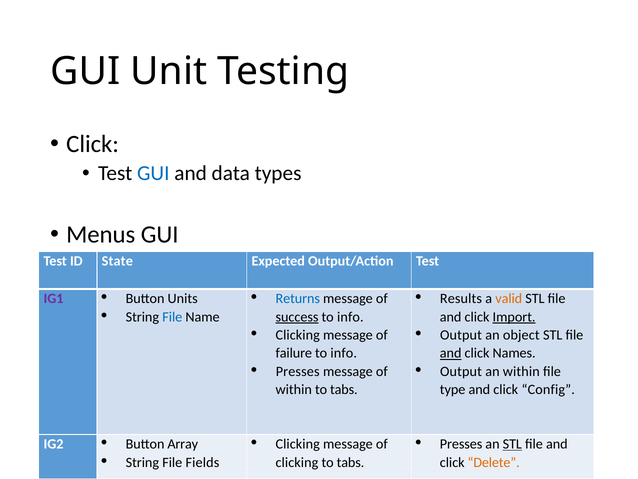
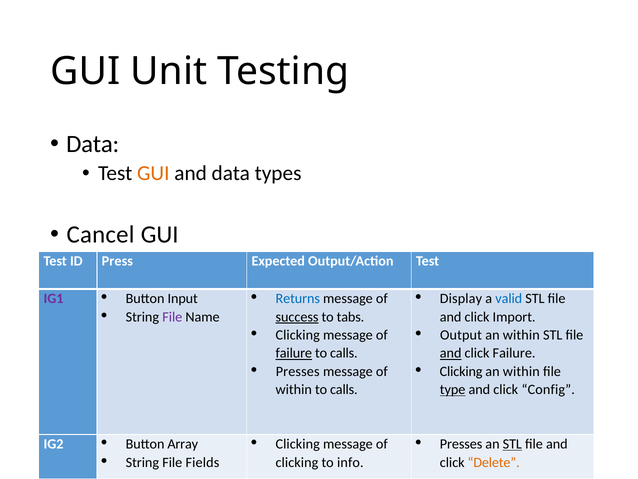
Click at (93, 144): Click -> Data
GUI at (153, 173) colour: blue -> orange
Menus: Menus -> Cancel
State: State -> Press
Results: Results -> Display
valid colour: orange -> blue
Units: Units -> Input
File at (172, 317) colour: blue -> purple
info at (350, 317): info -> tabs
Import underline: present -> none
object at (521, 335): object -> within
failure at (294, 353) underline: none -> present
info at (344, 353): info -> calls
click Names: Names -> Failure
Output at (461, 371): Output -> Clicking
tabs at (344, 389): tabs -> calls
type underline: none -> present
tabs at (350, 462): tabs -> info
